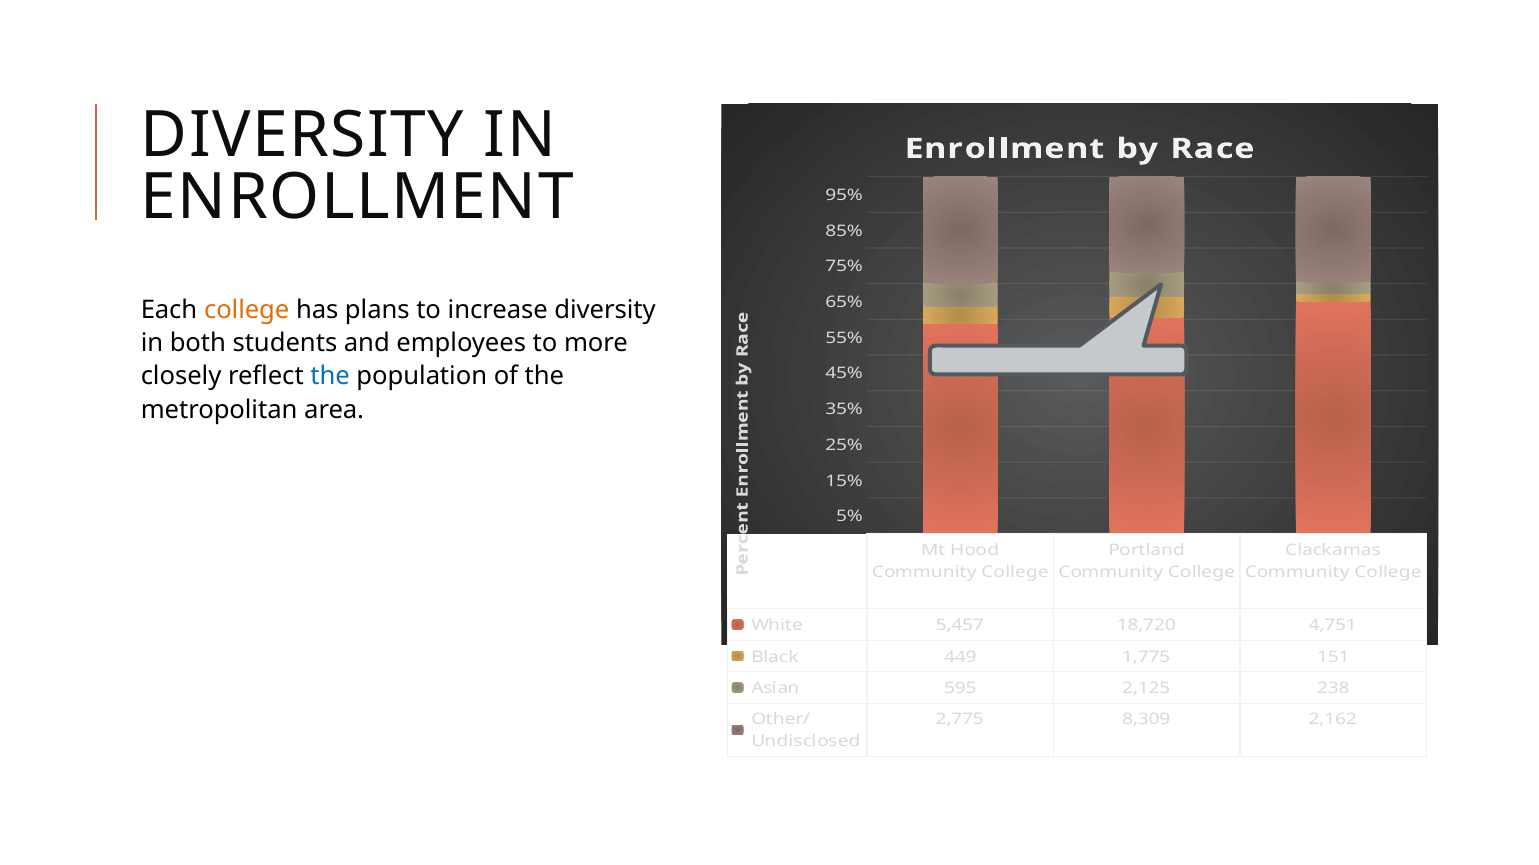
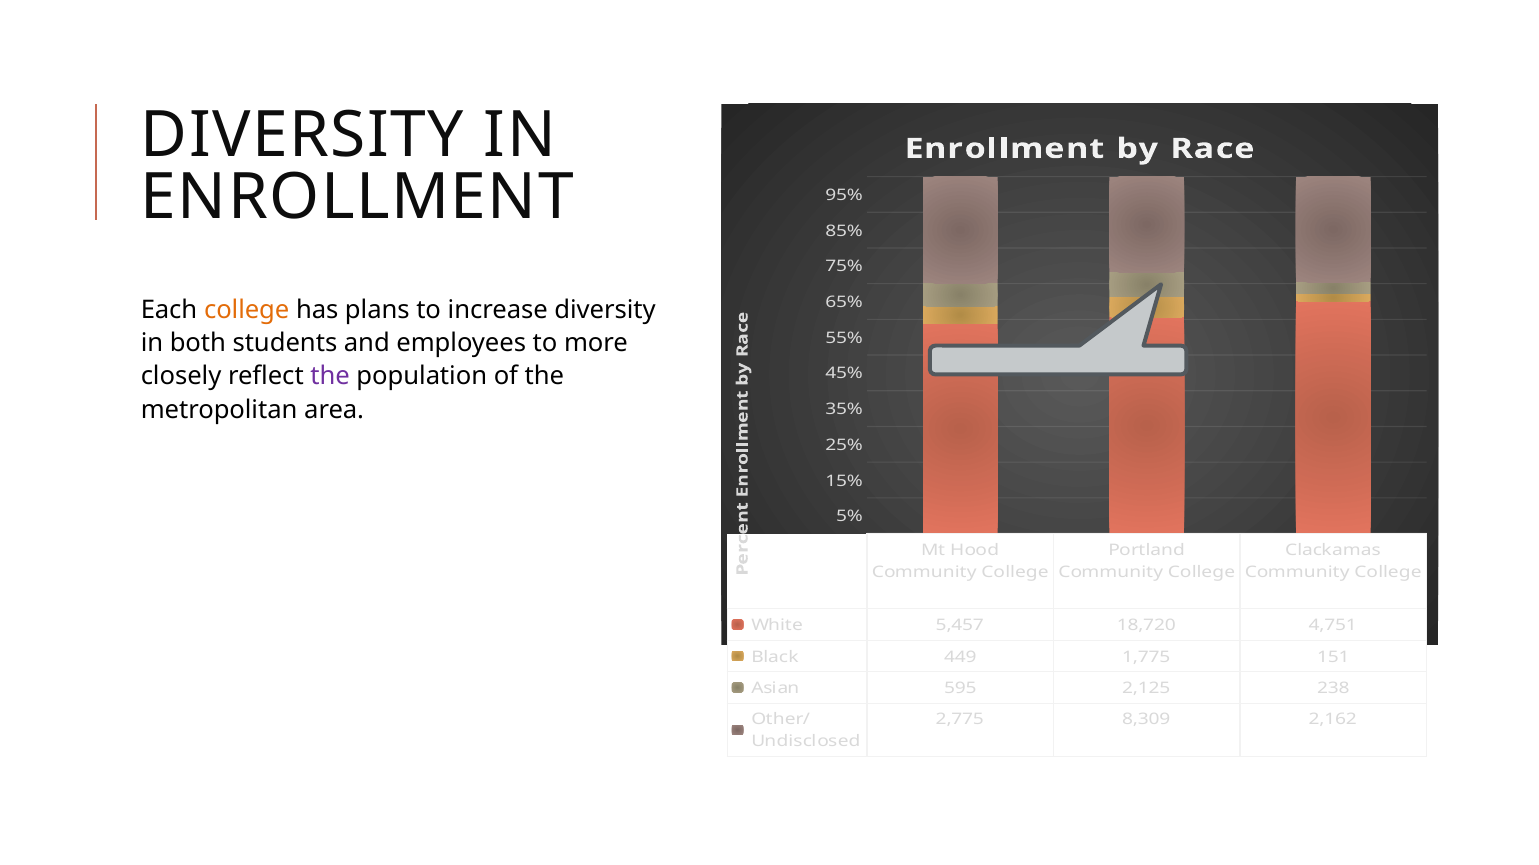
the at (330, 377) colour: blue -> purple
